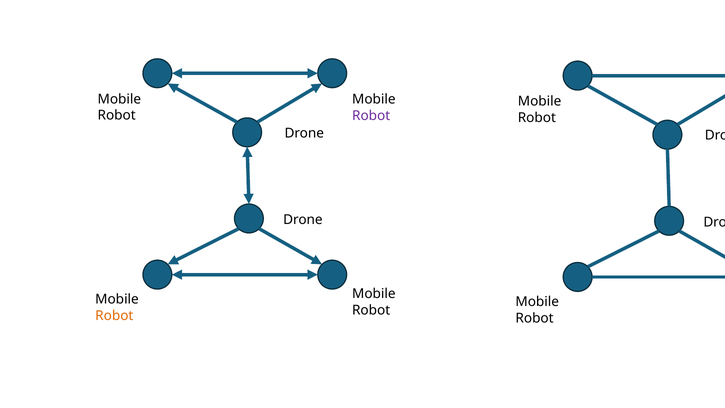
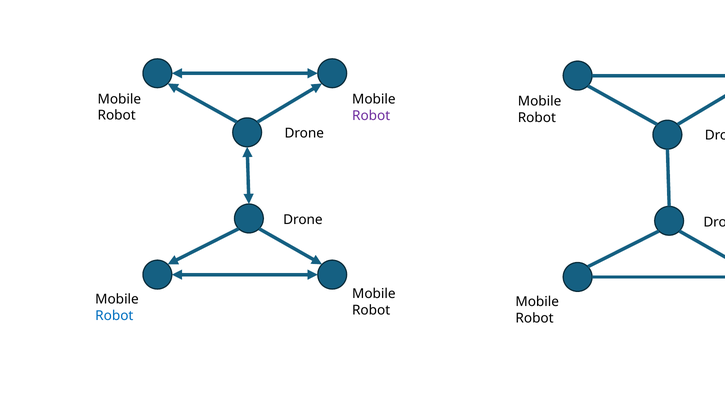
Robot at (114, 316) colour: orange -> blue
